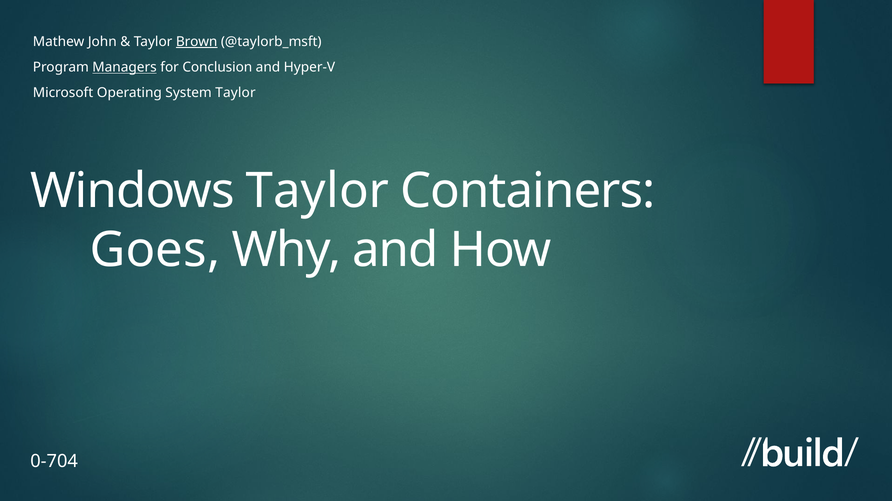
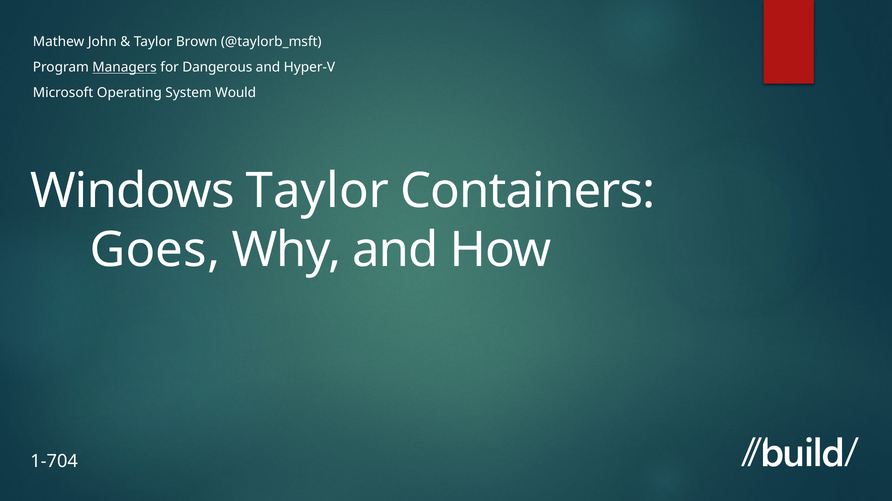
Brown underline: present -> none
Conclusion: Conclusion -> Dangerous
System Taylor: Taylor -> Would
0-704: 0-704 -> 1-704
